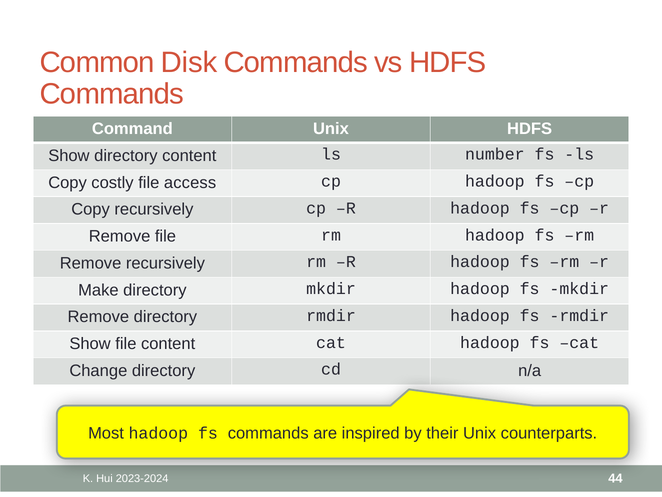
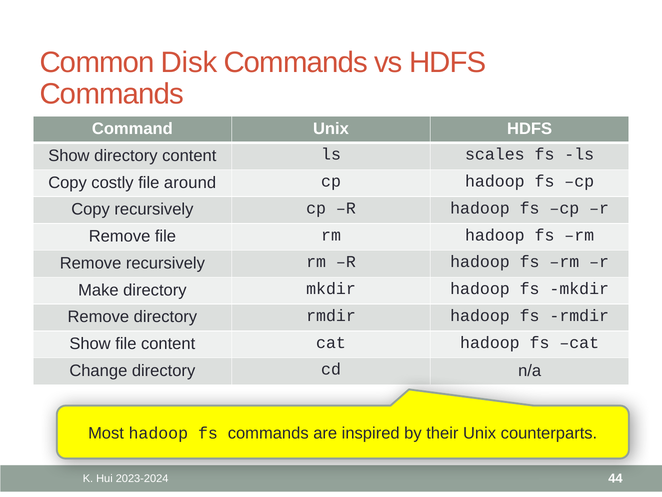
number: number -> scales
access: access -> around
